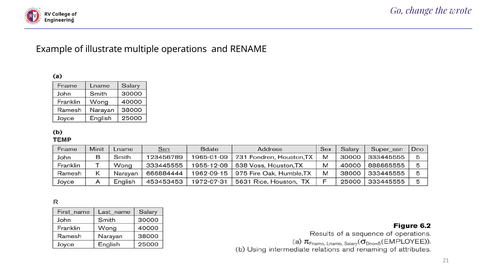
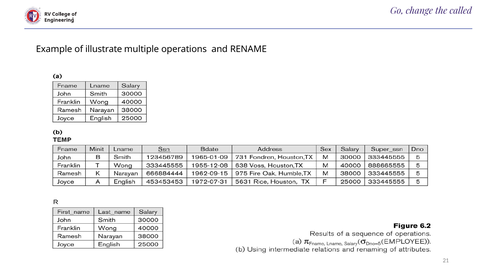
wrote: wrote -> called
